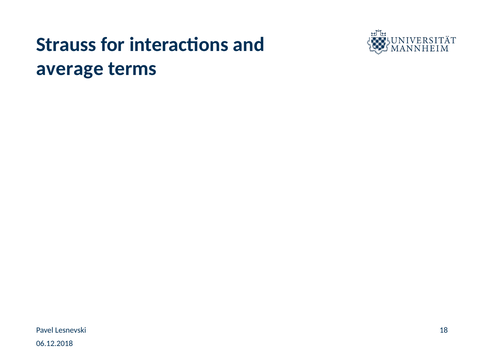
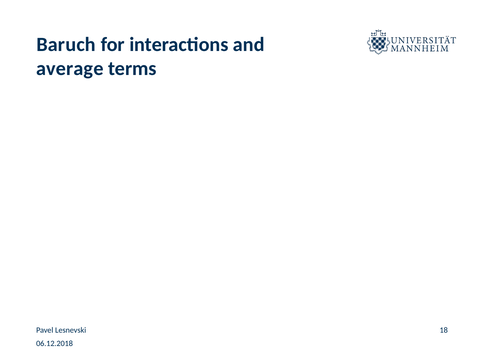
Strauss: Strauss -> Baruch
